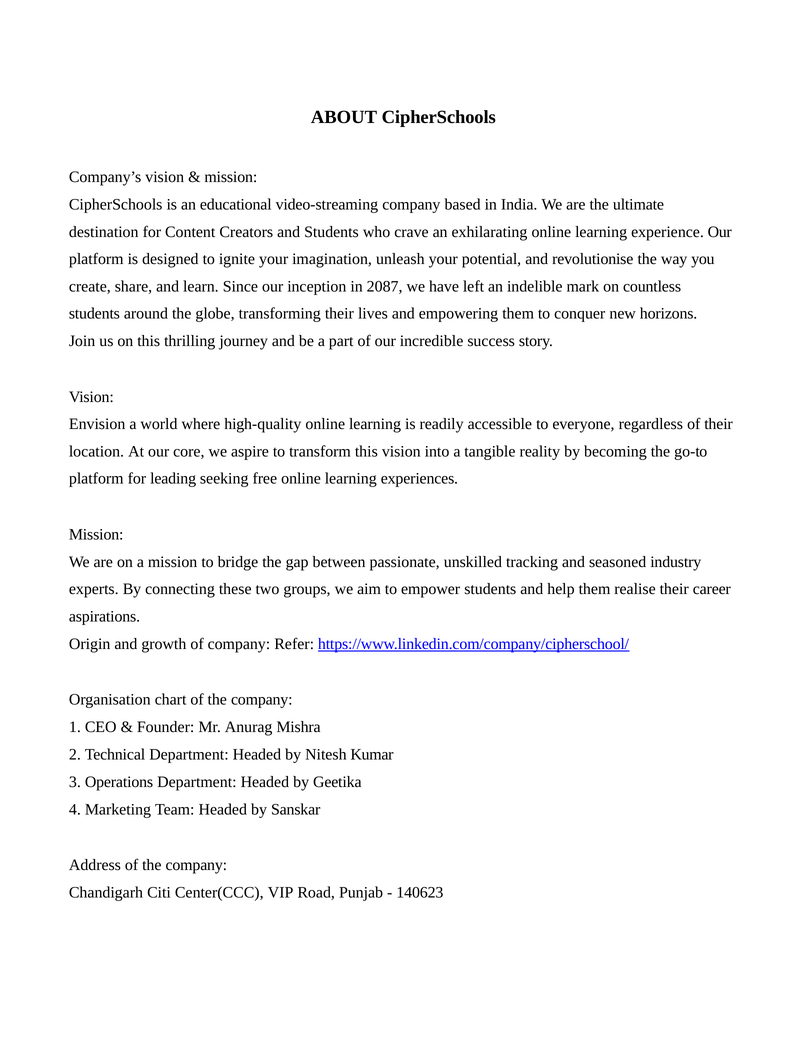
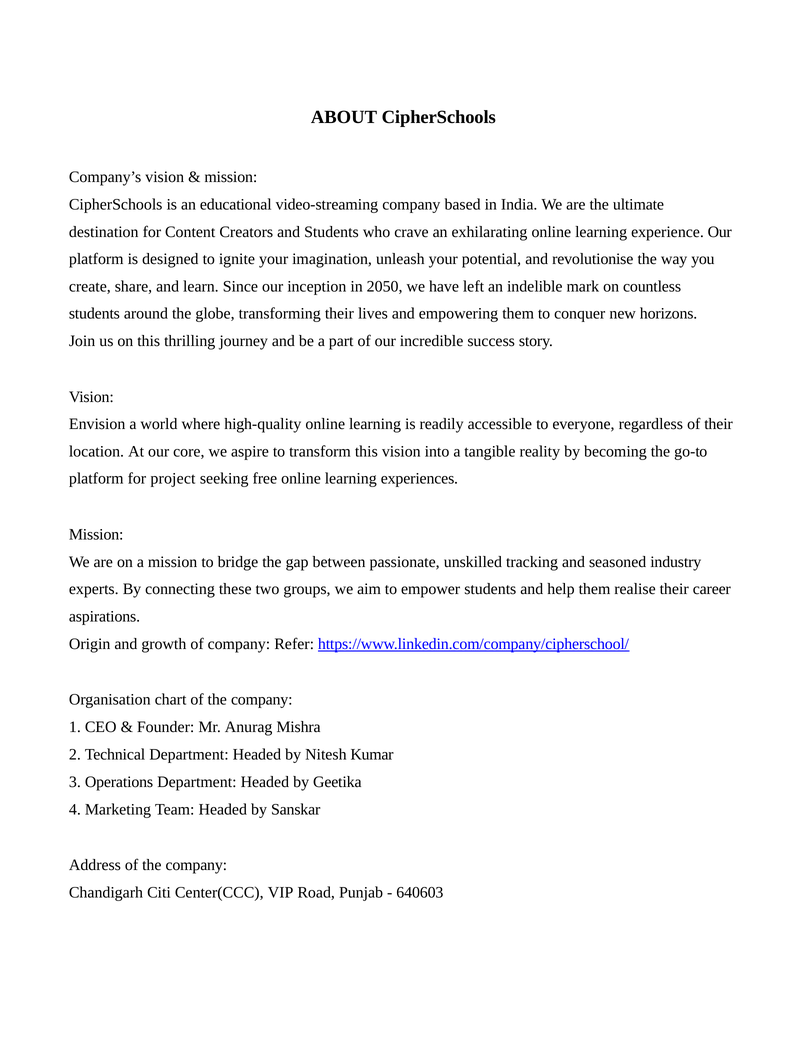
2087: 2087 -> 2050
leading: leading -> project
140623: 140623 -> 640603
